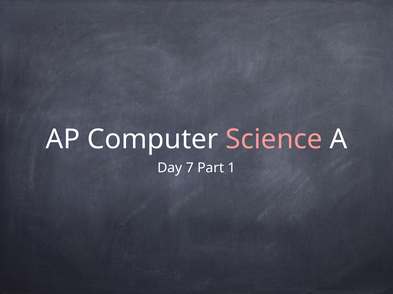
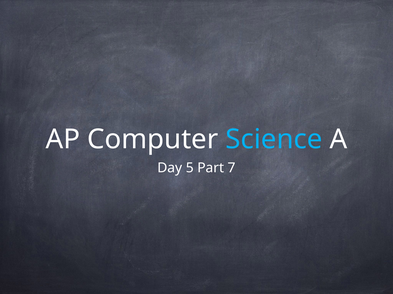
Science colour: pink -> light blue
7: 7 -> 5
1: 1 -> 7
